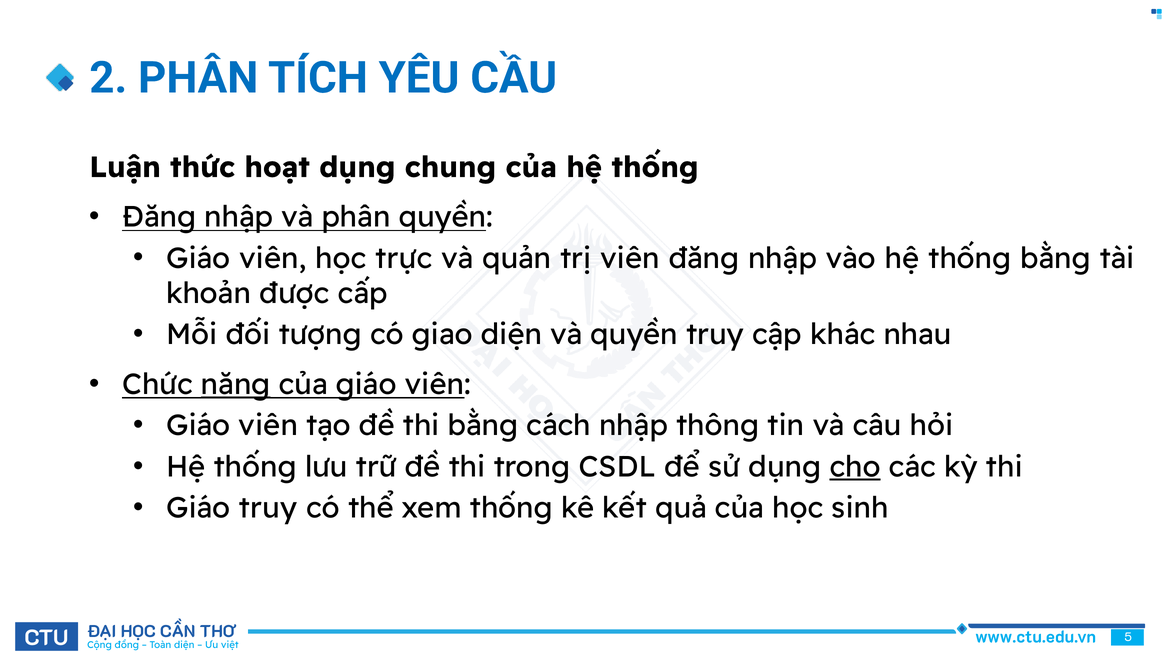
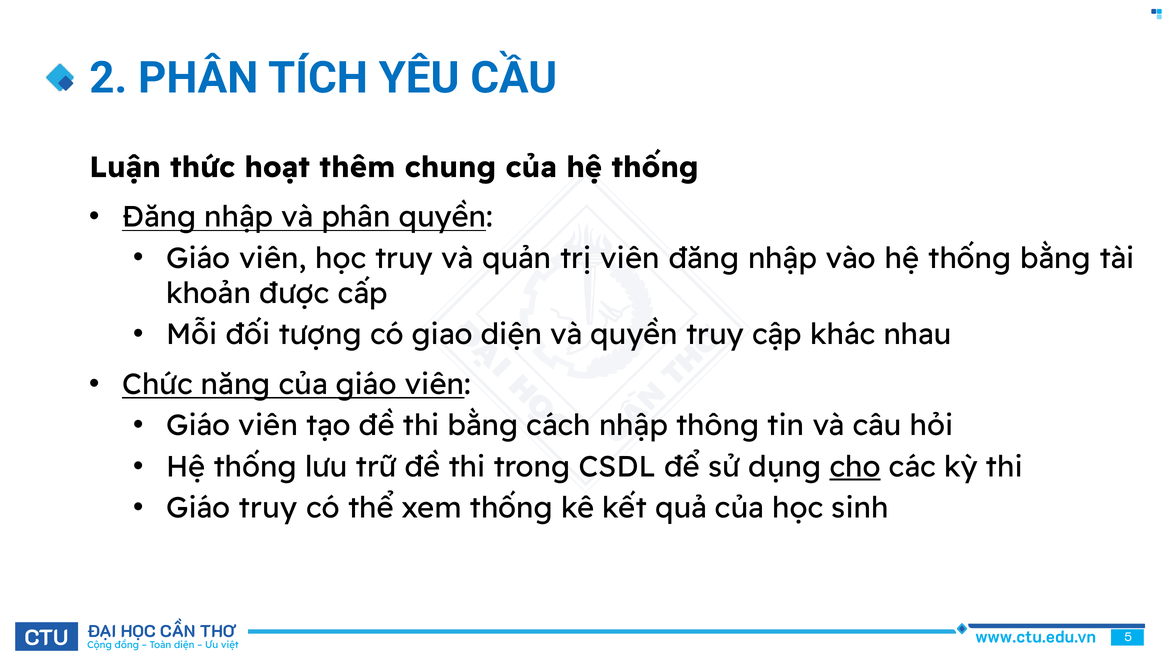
hoạt dụng: dụng -> thêm
học trực: trực -> truy
năng underline: present -> none
